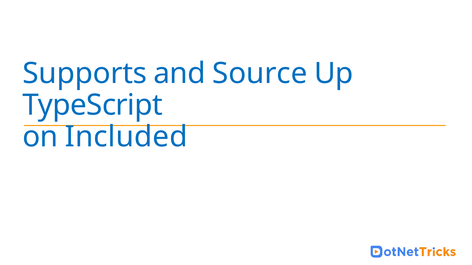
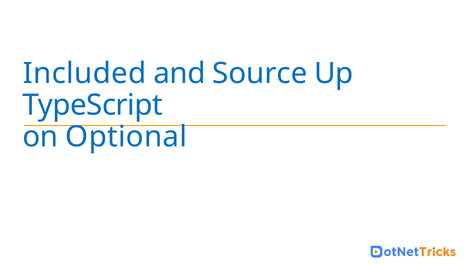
Supports: Supports -> Included
Included: Included -> Optional
